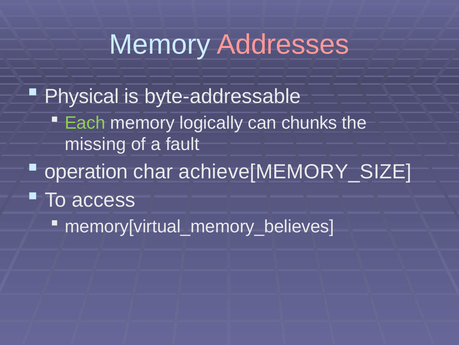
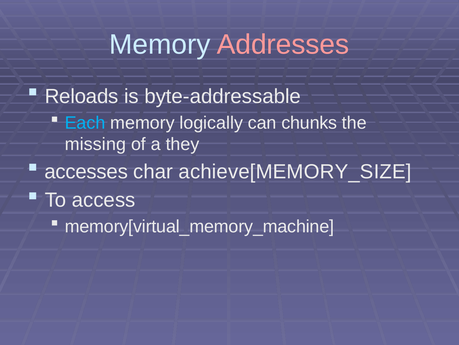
Physical: Physical -> Reloads
Each colour: light green -> light blue
fault: fault -> they
operation: operation -> accesses
memory[virtual_memory_believes: memory[virtual_memory_believes -> memory[virtual_memory_machine
